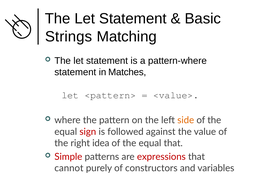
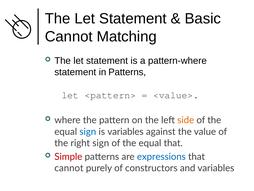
Strings at (69, 36): Strings -> Cannot
in Matches: Matches -> Patterns
sign at (88, 131) colour: red -> blue
is followed: followed -> variables
right idea: idea -> sign
expressions colour: red -> blue
